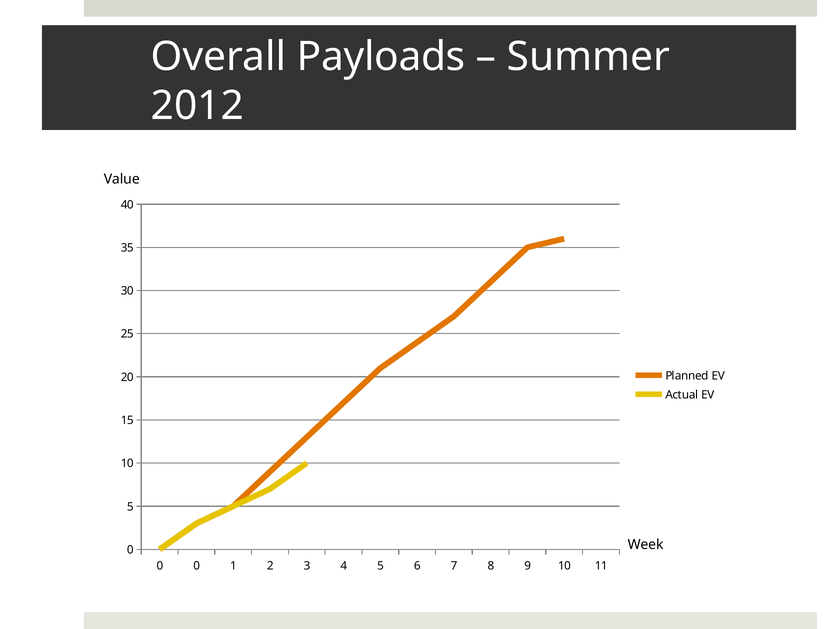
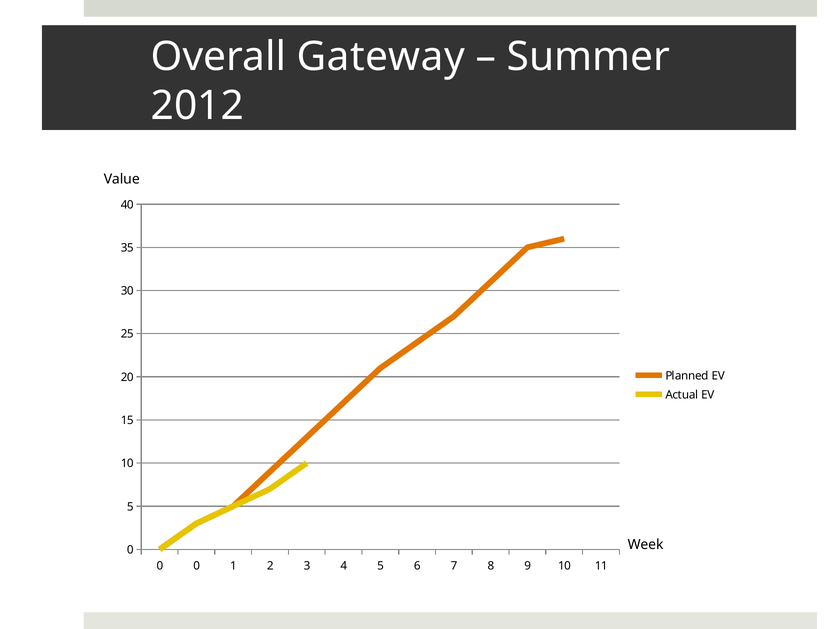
Payloads: Payloads -> Gateway
